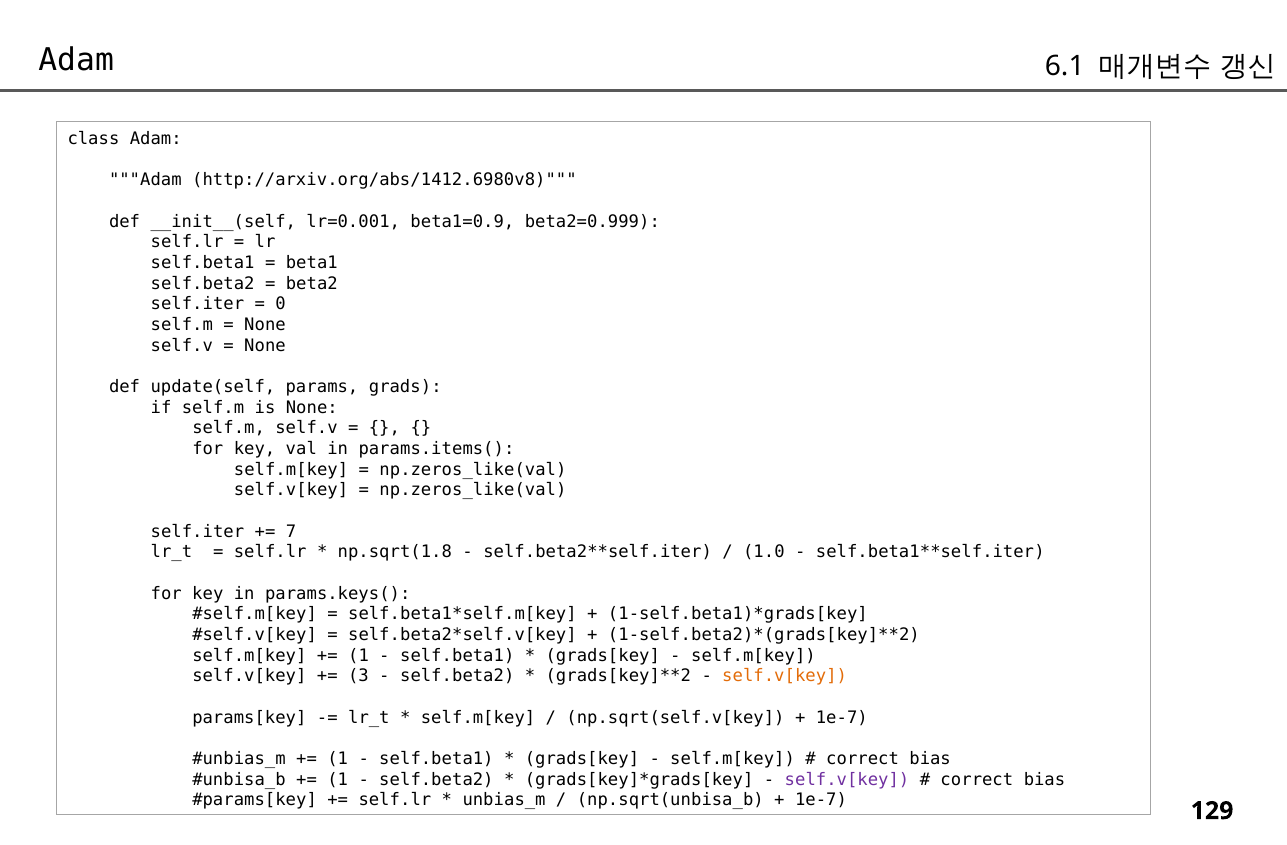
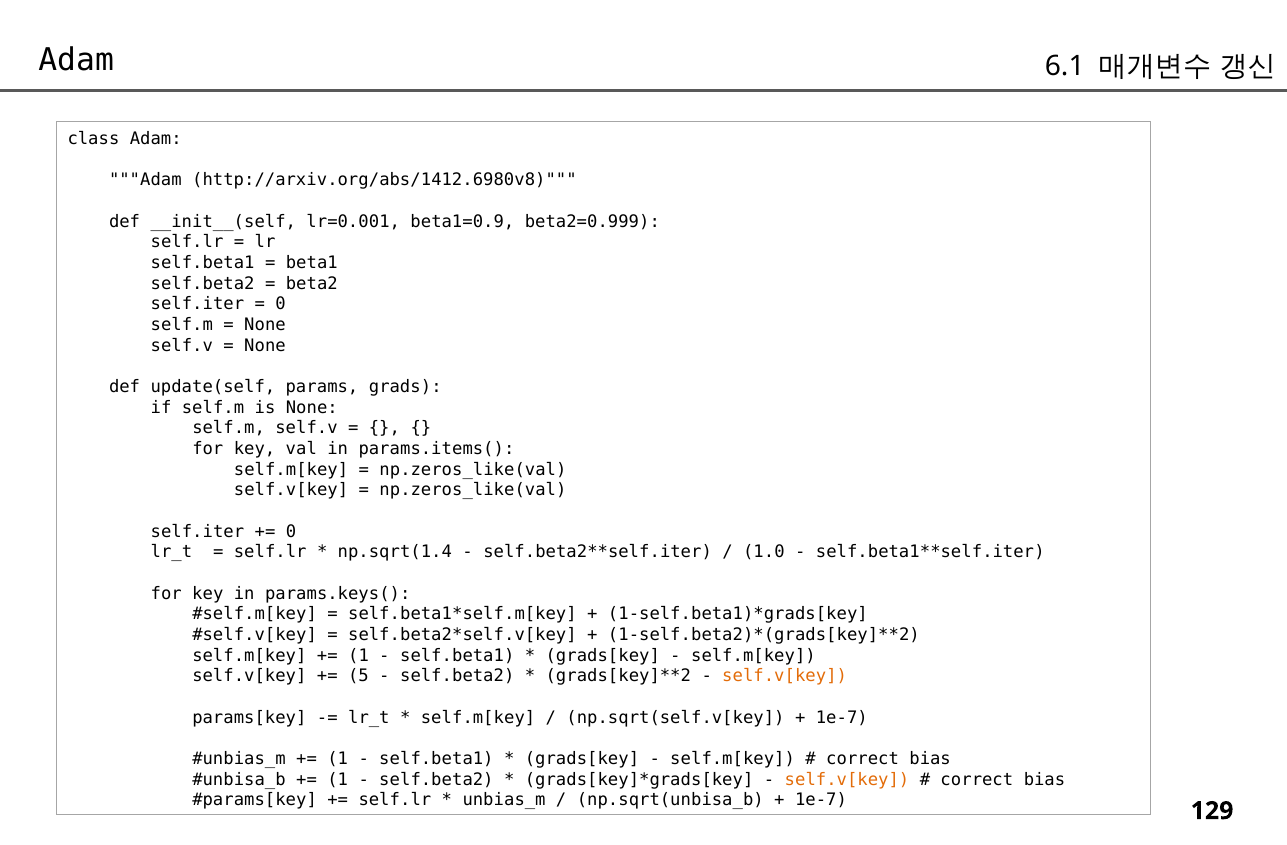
7 at (291, 532): 7 -> 0
np.sqrt(1.8: np.sqrt(1.8 -> np.sqrt(1.4
3: 3 -> 5
self.v[key at (847, 780) colour: purple -> orange
